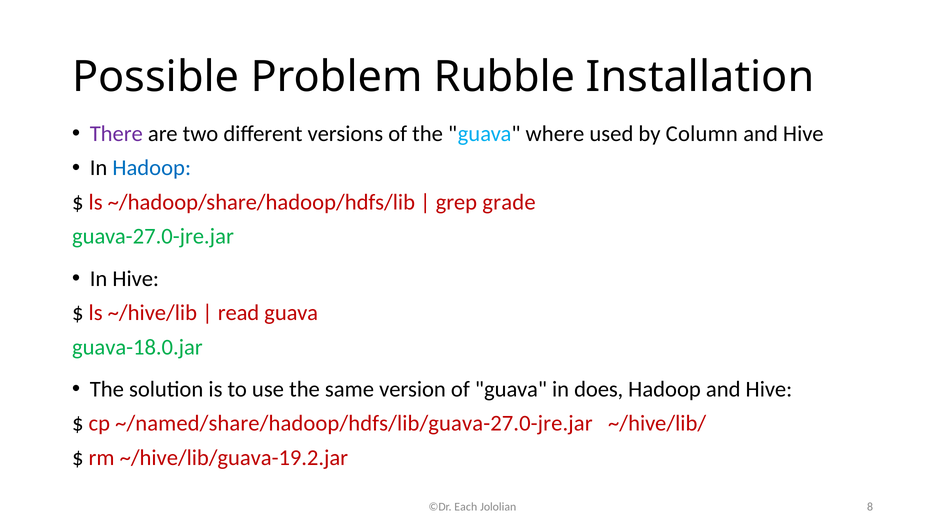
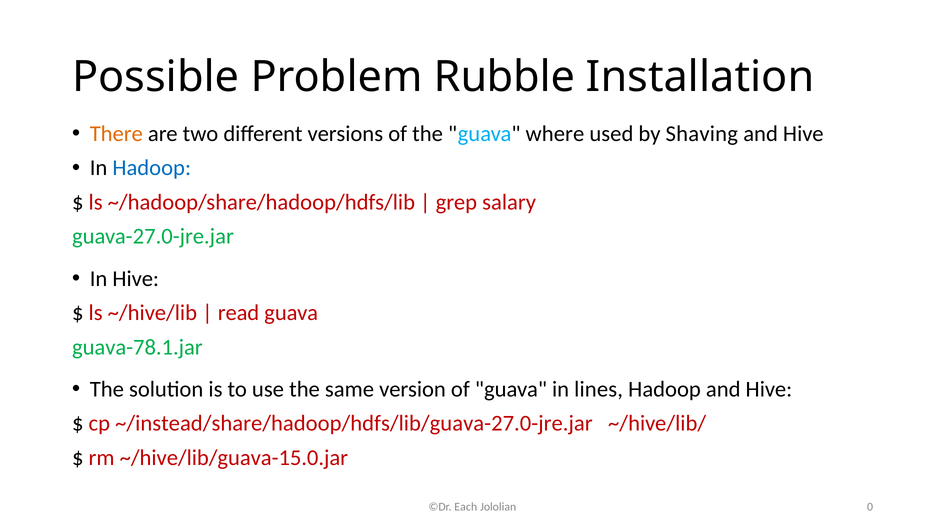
There colour: purple -> orange
Column: Column -> Shaving
grade: grade -> salary
guava-18.0.jar: guava-18.0.jar -> guava-78.1.jar
does: does -> lines
~/named/share/hadoop/hdfs/lib/guava-27.0-jre.jar: ~/named/share/hadoop/hdfs/lib/guava-27.0-jre.jar -> ~/instead/share/hadoop/hdfs/lib/guava-27.0-jre.jar
~/hive/lib/guava-19.2.jar: ~/hive/lib/guava-19.2.jar -> ~/hive/lib/guava-15.0.jar
8: 8 -> 0
